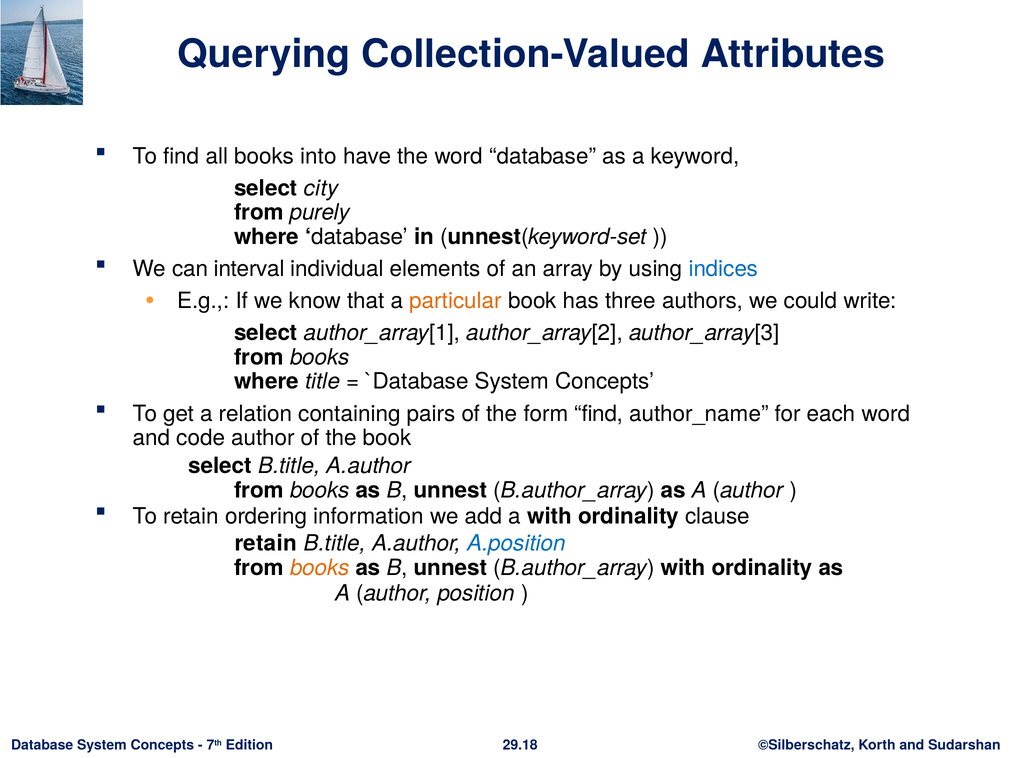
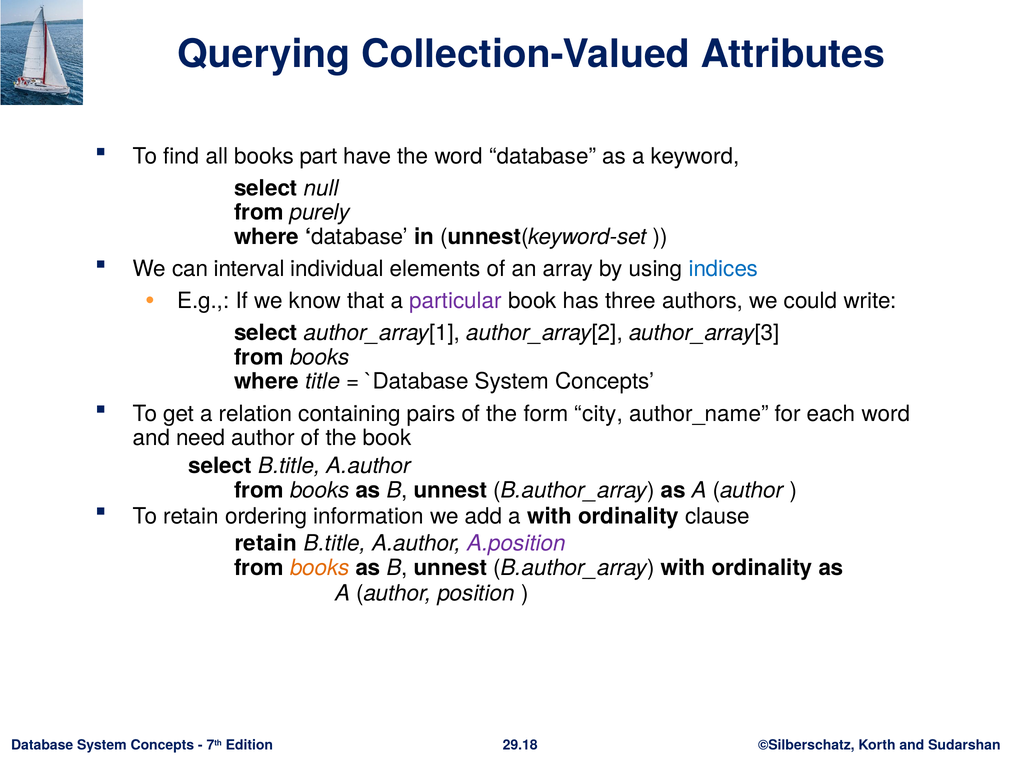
into: into -> part
city: city -> null
particular colour: orange -> purple
form find: find -> city
code: code -> need
A.position colour: blue -> purple
